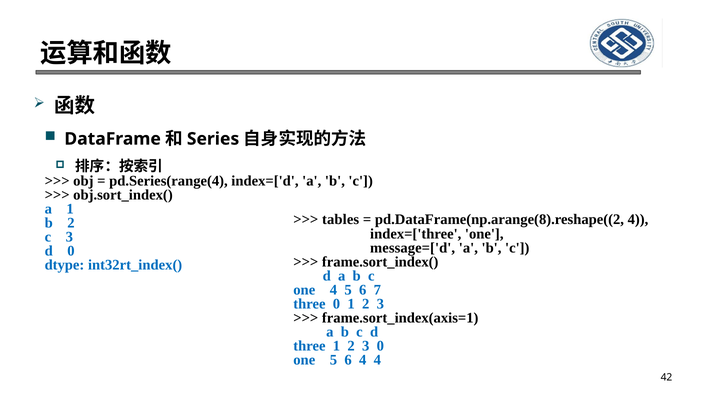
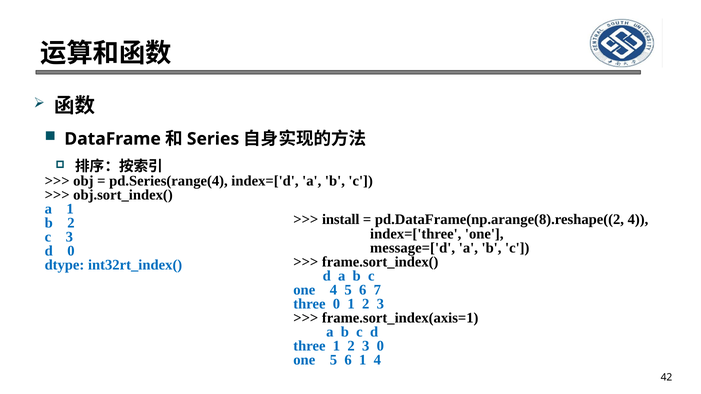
tables: tables -> install
6 4: 4 -> 1
